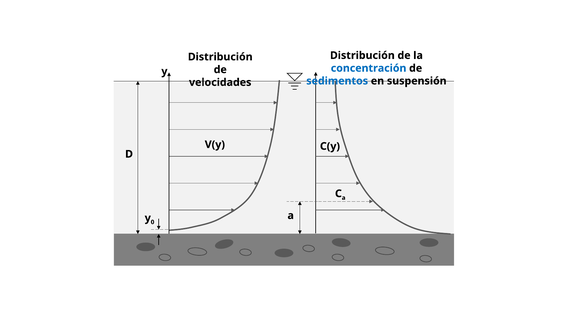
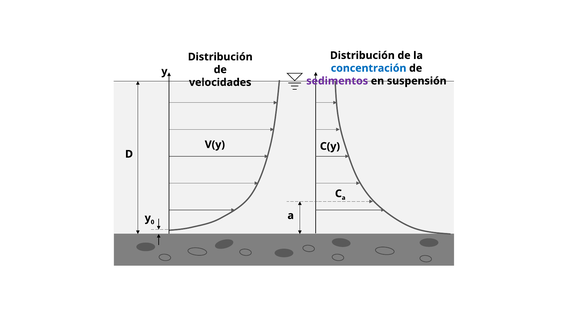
sedimentos colour: blue -> purple
